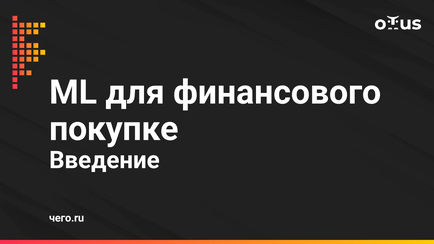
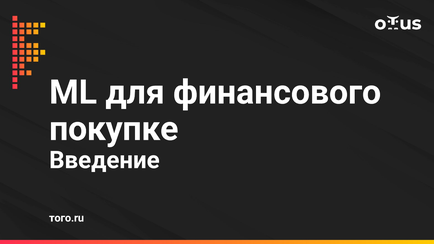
чего.ru: чего.ru -> того.ru
